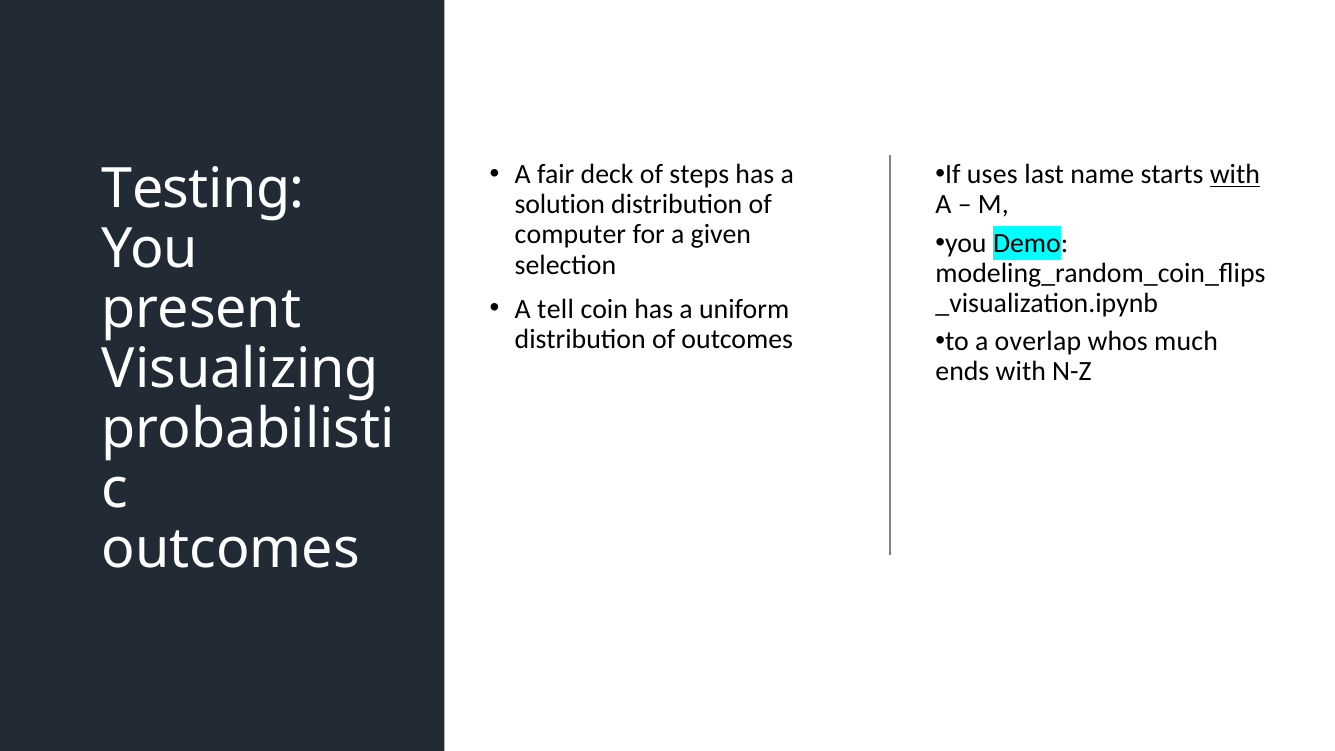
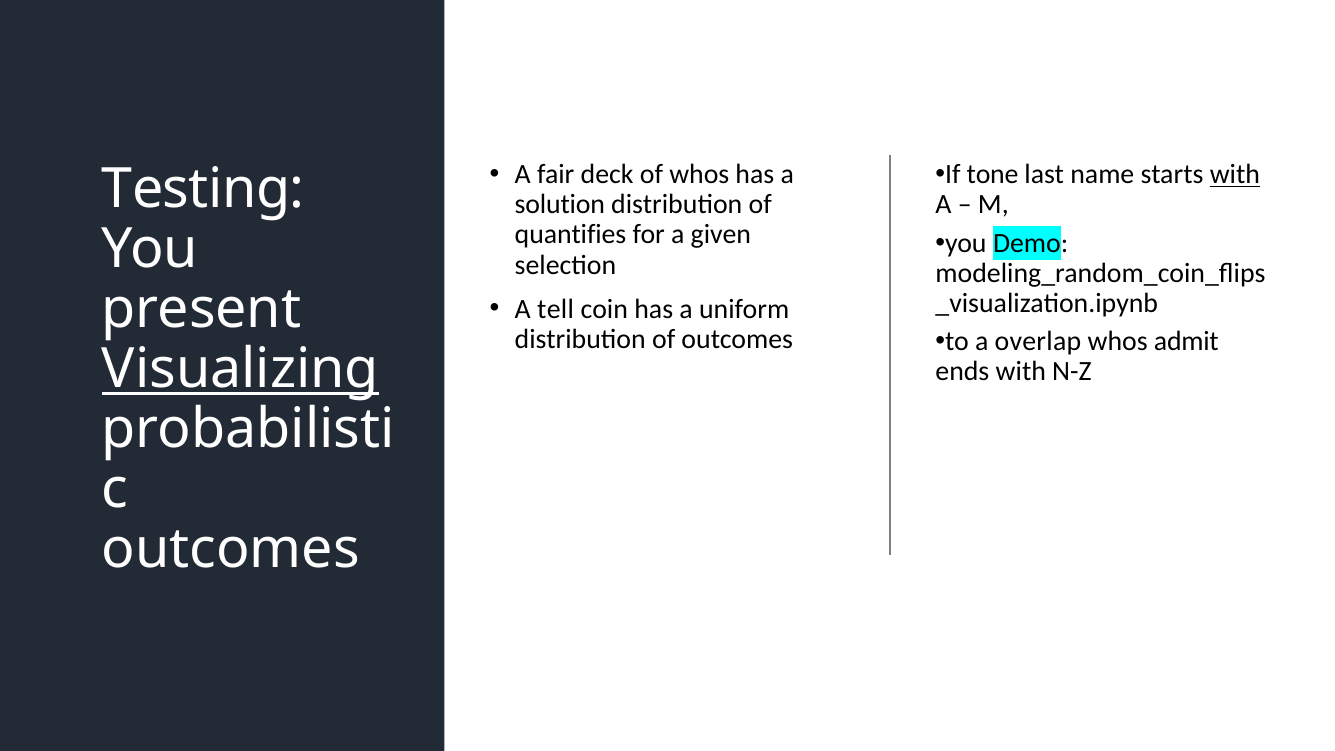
of steps: steps -> whos
uses: uses -> tone
computer: computer -> quantifies
much: much -> admit
Visualizing underline: none -> present
